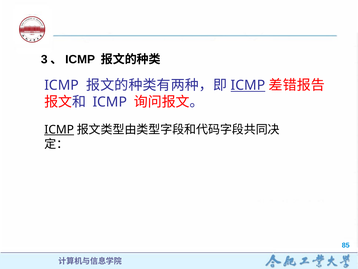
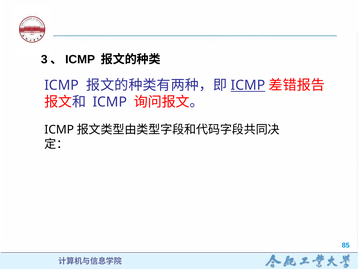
ICMP at (59, 130) underline: present -> none
